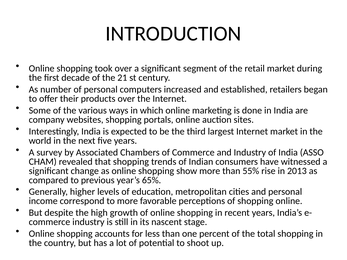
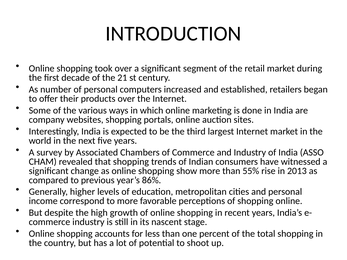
65%: 65% -> 86%
